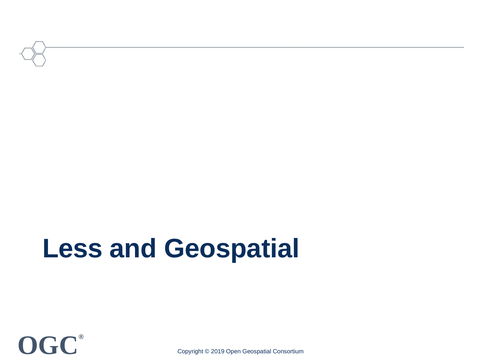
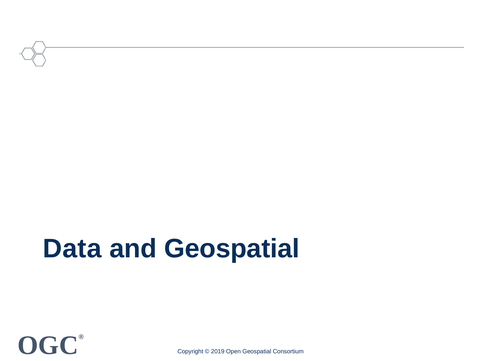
Less: Less -> Data
